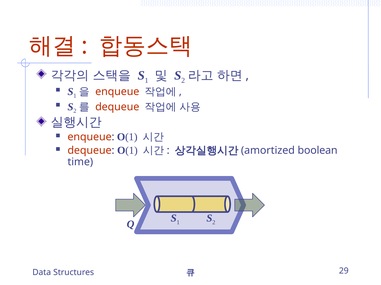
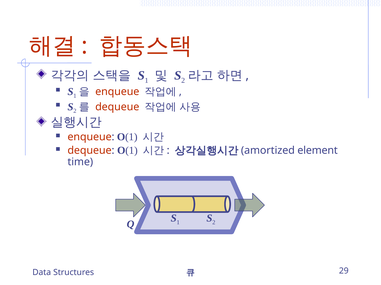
boolean: boolean -> element
